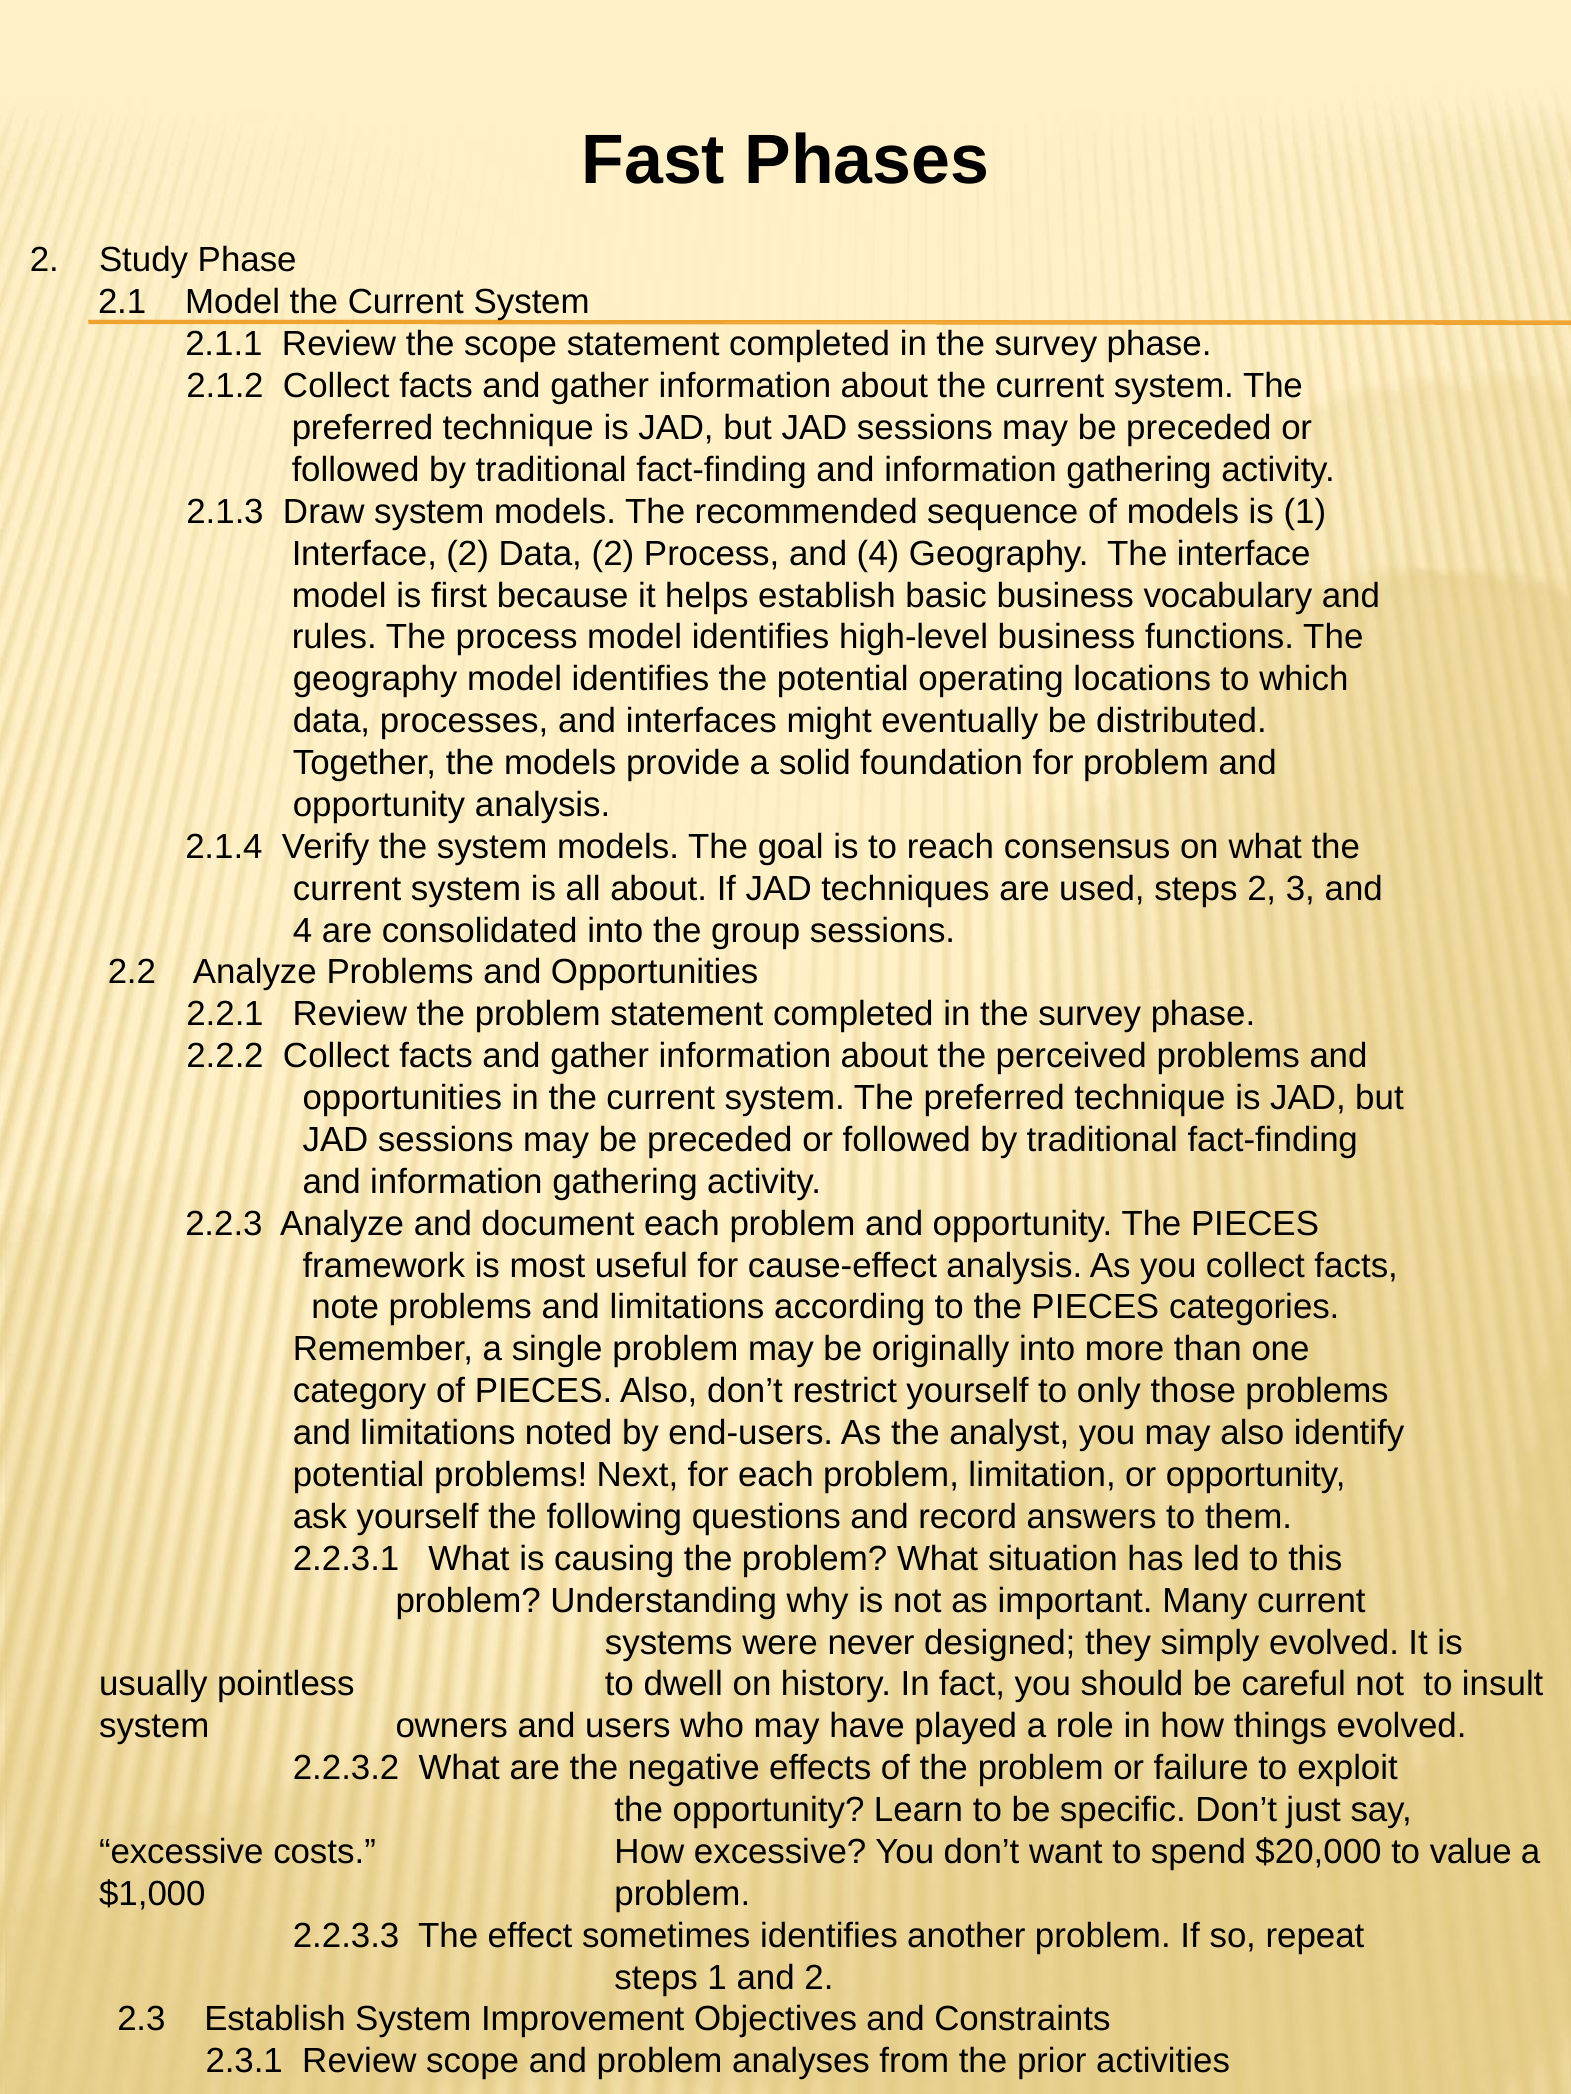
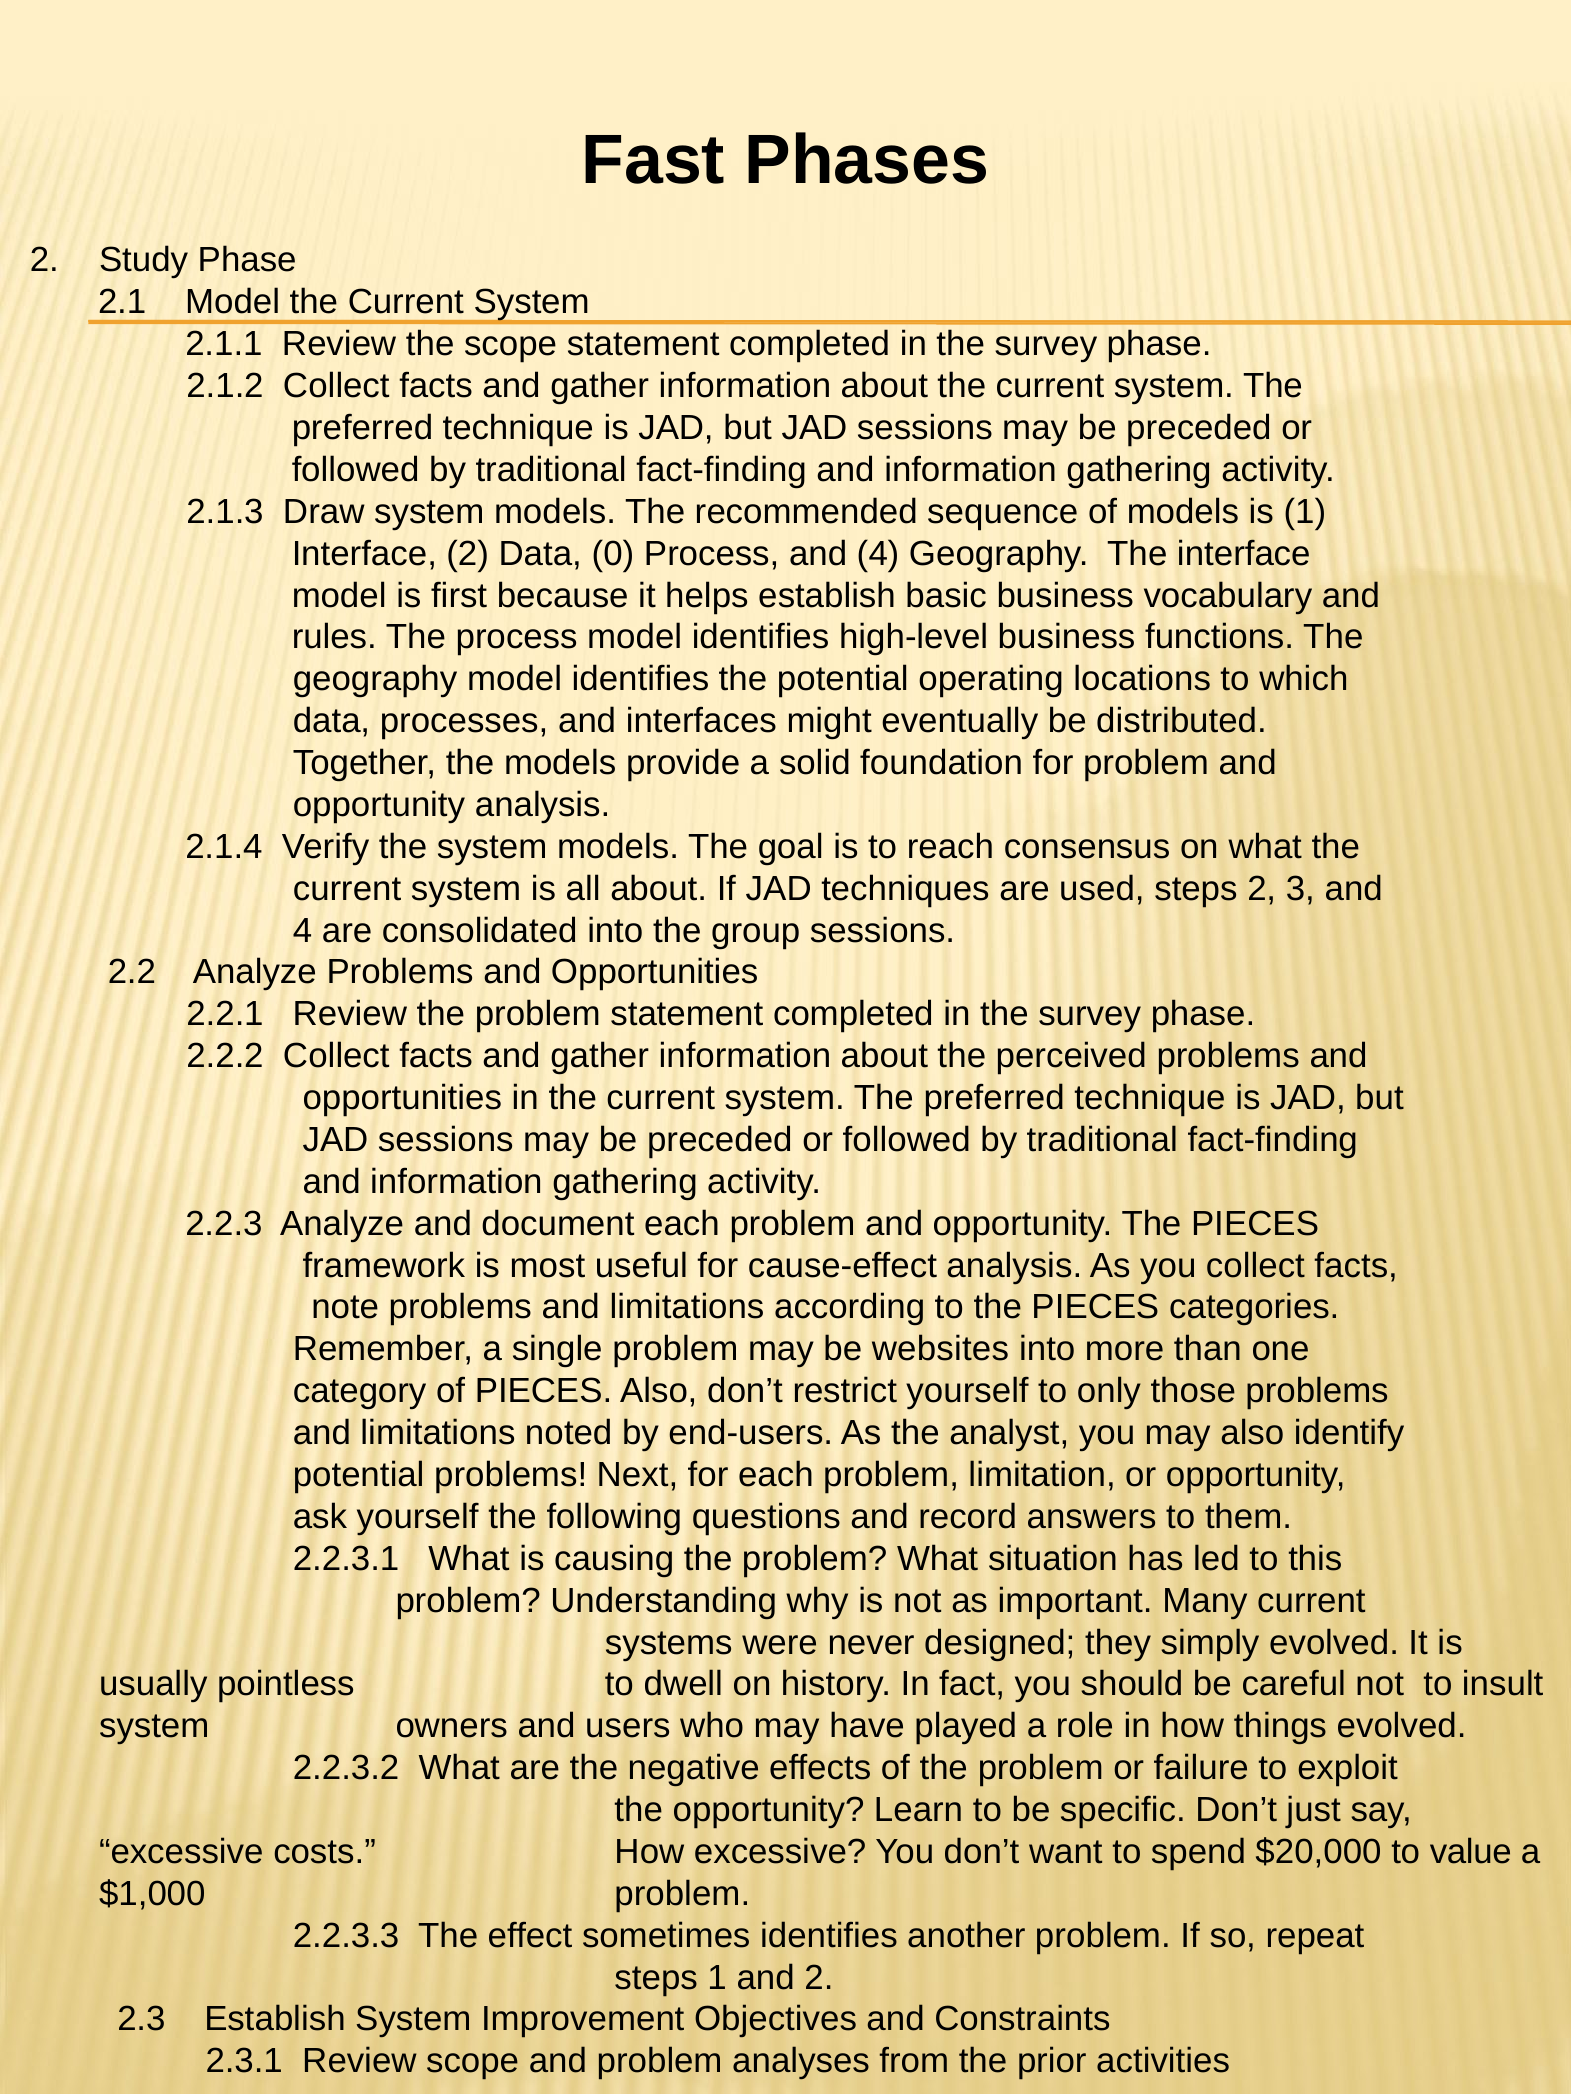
Data 2: 2 -> 0
originally: originally -> websites
